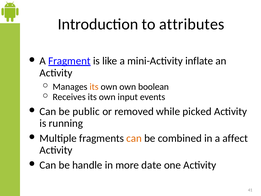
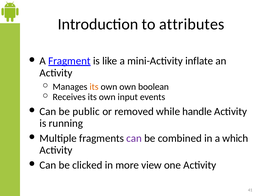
picked: picked -> handle
can at (134, 138) colour: orange -> purple
affect: affect -> which
handle: handle -> clicked
date: date -> view
